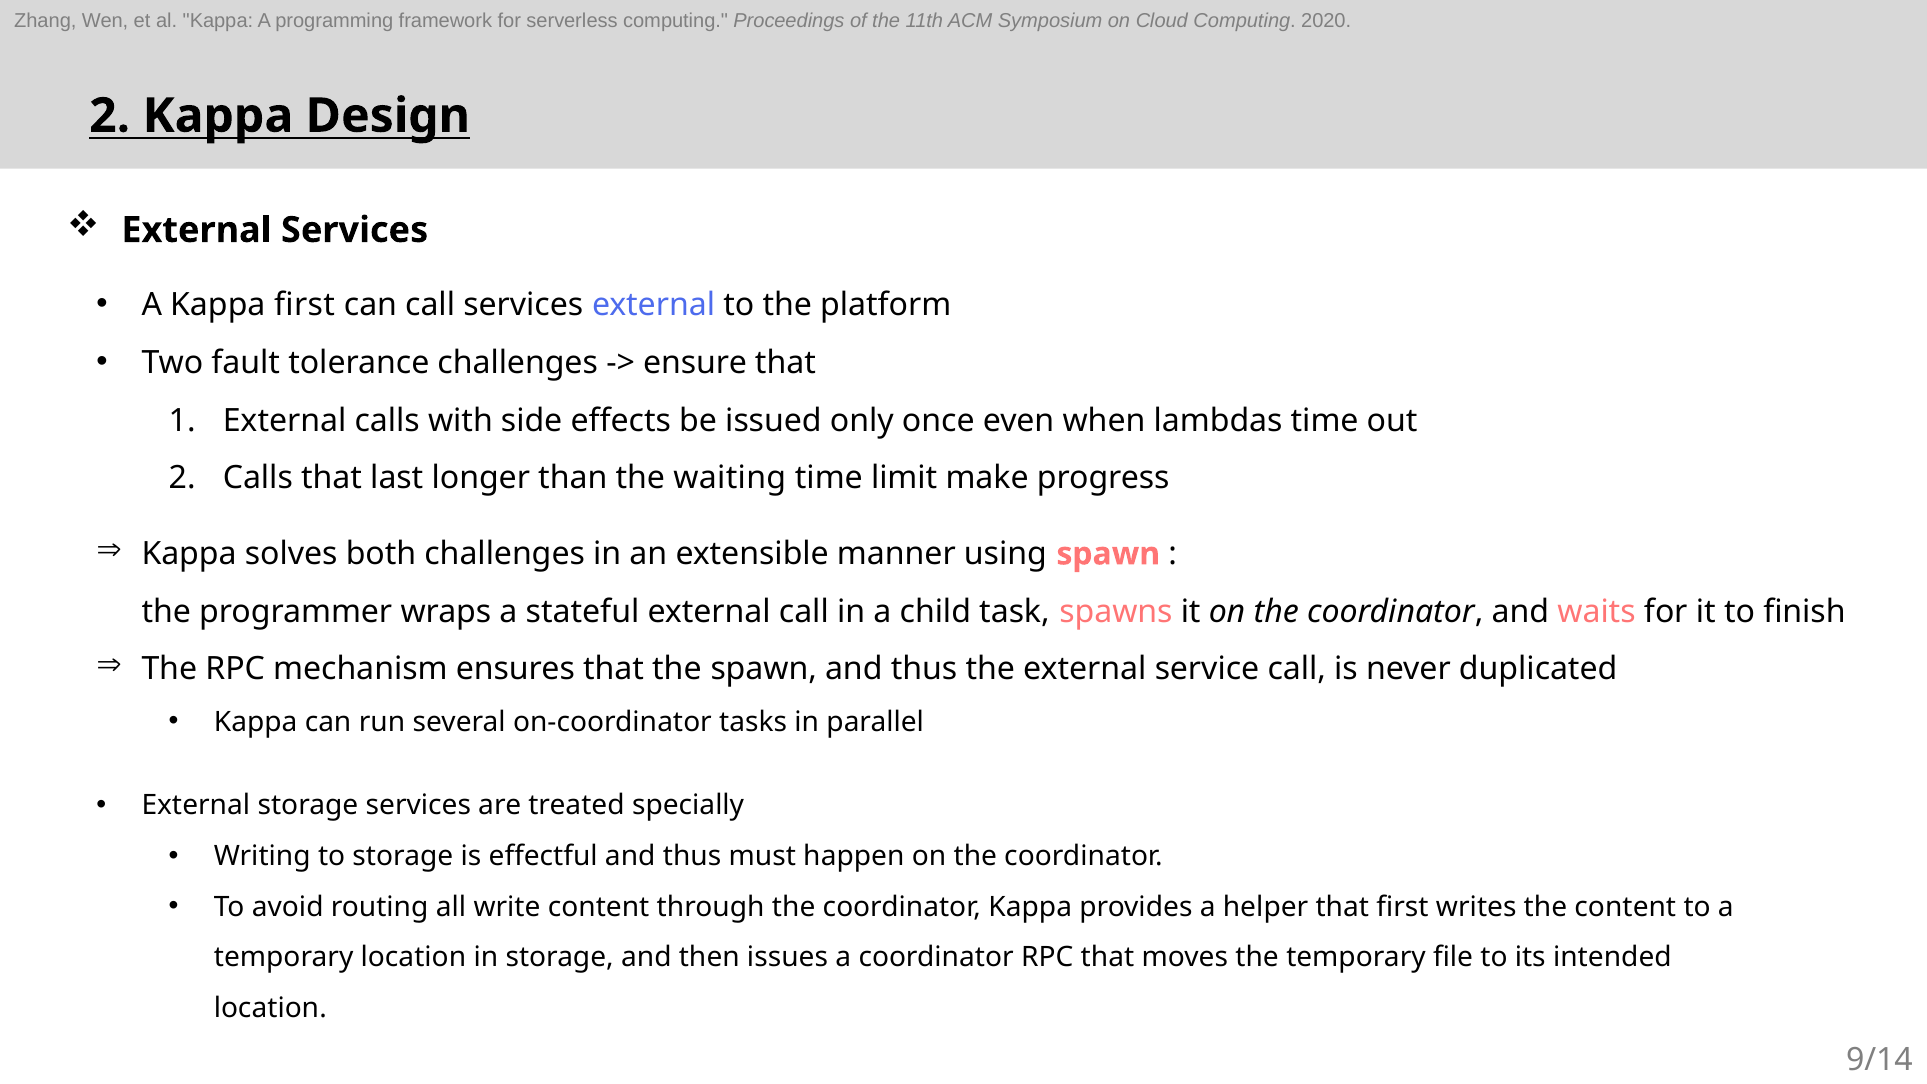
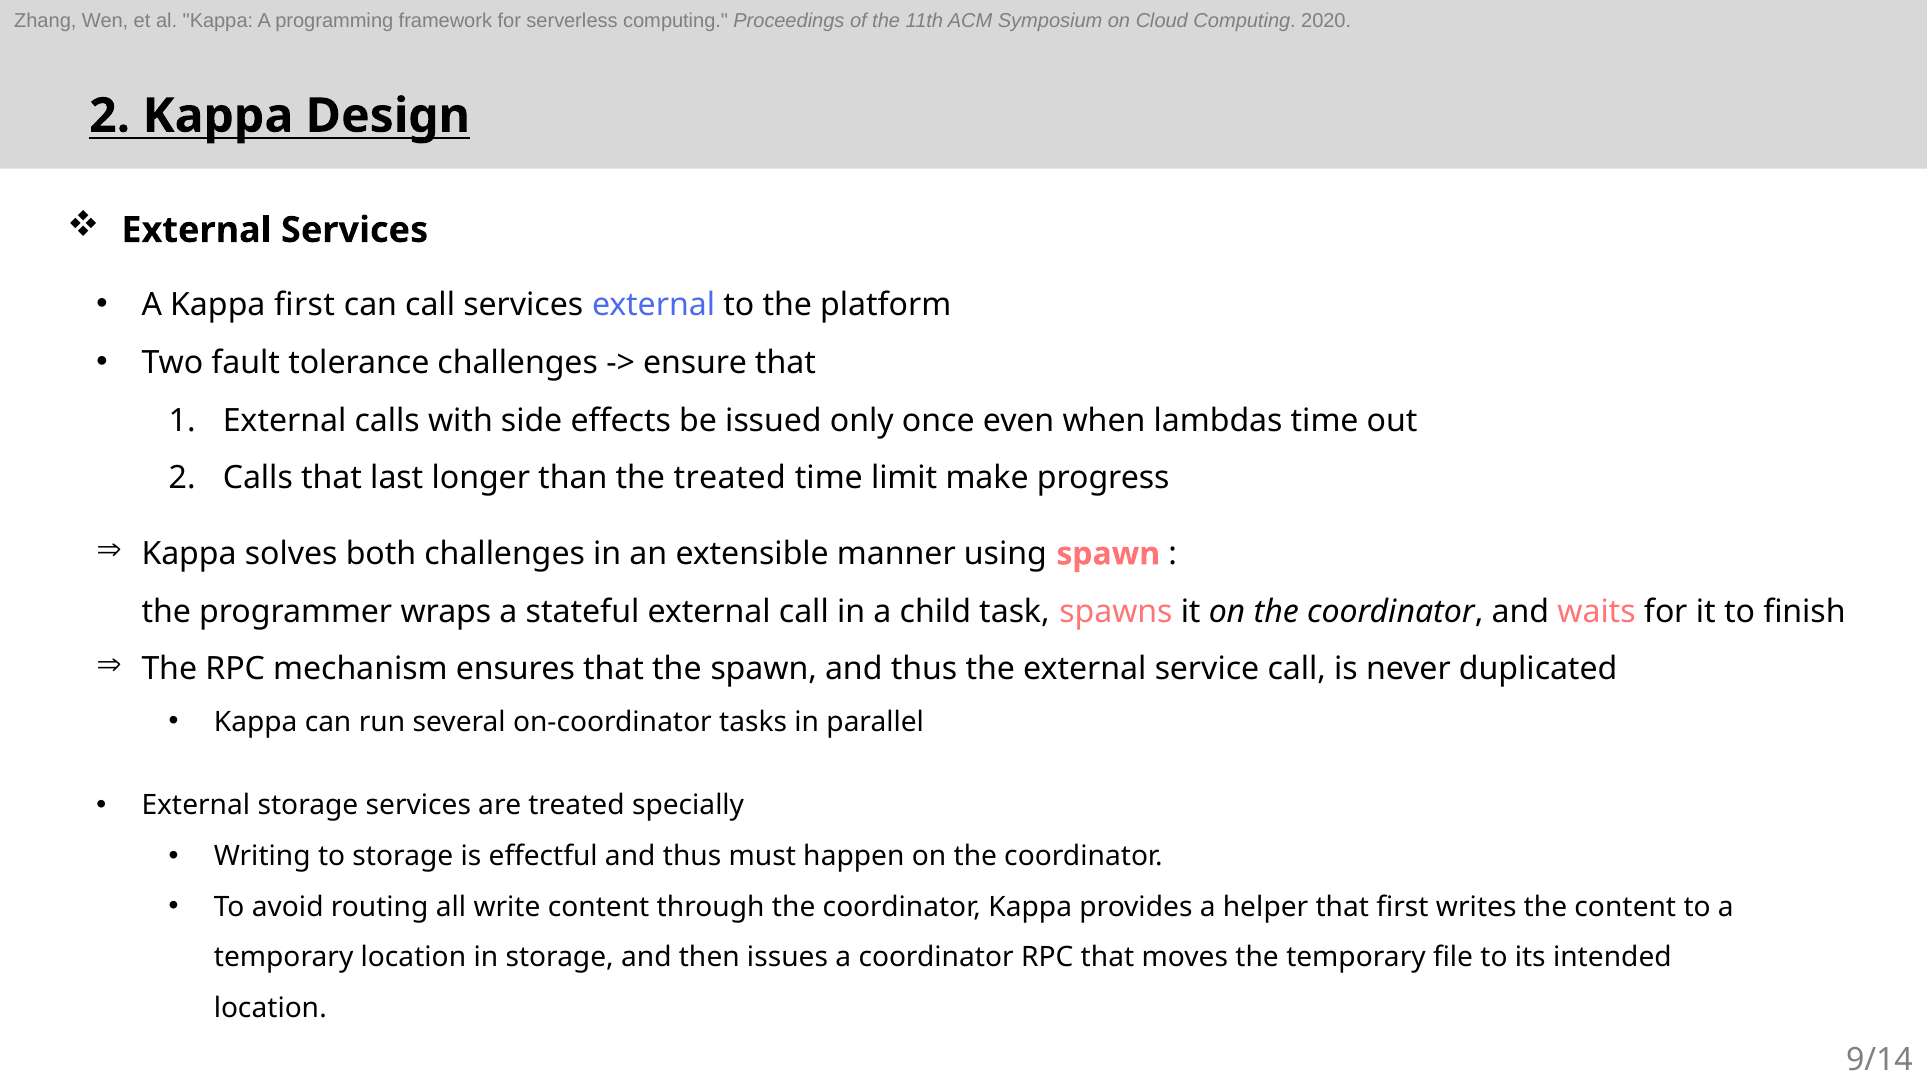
the waiting: waiting -> treated
